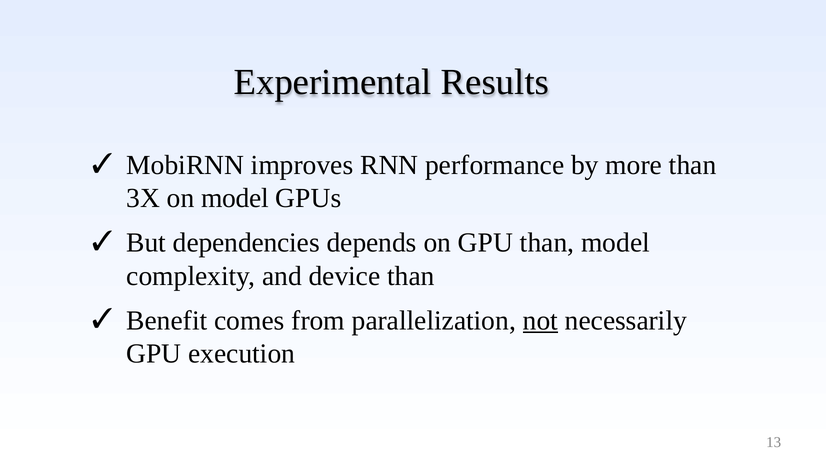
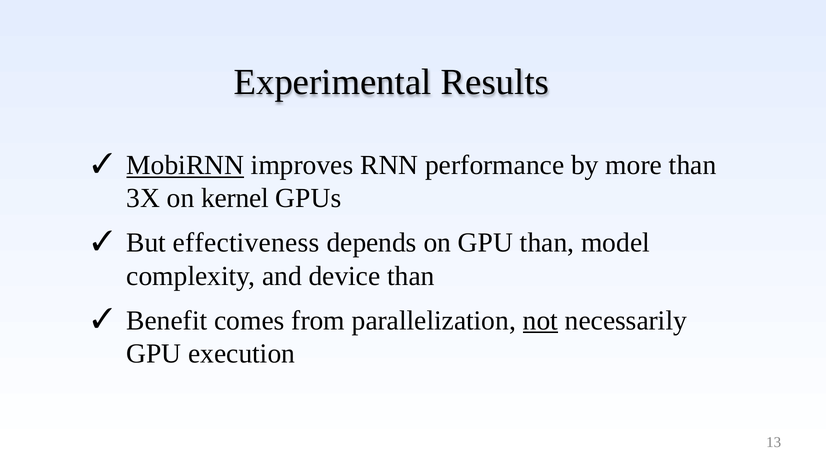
MobiRNN underline: none -> present
on model: model -> kernel
dependencies: dependencies -> effectiveness
